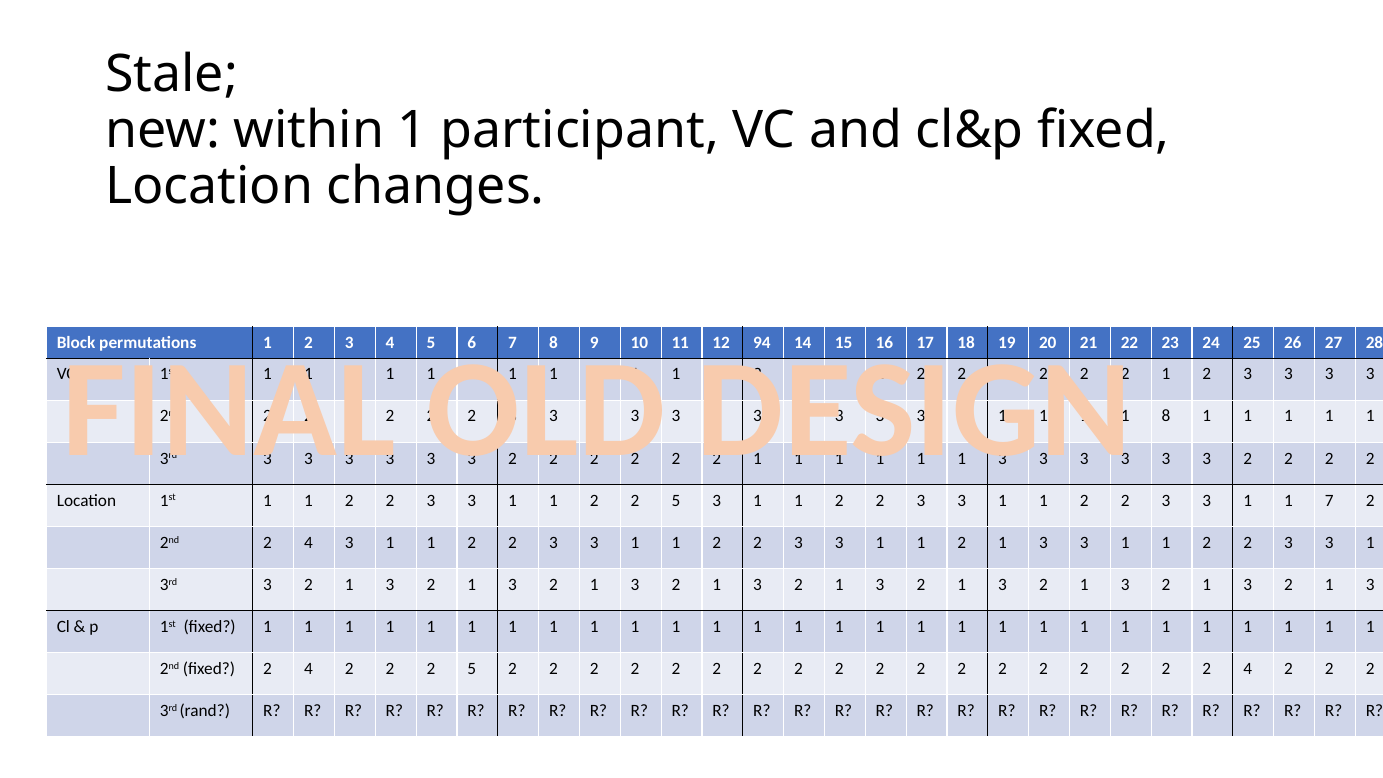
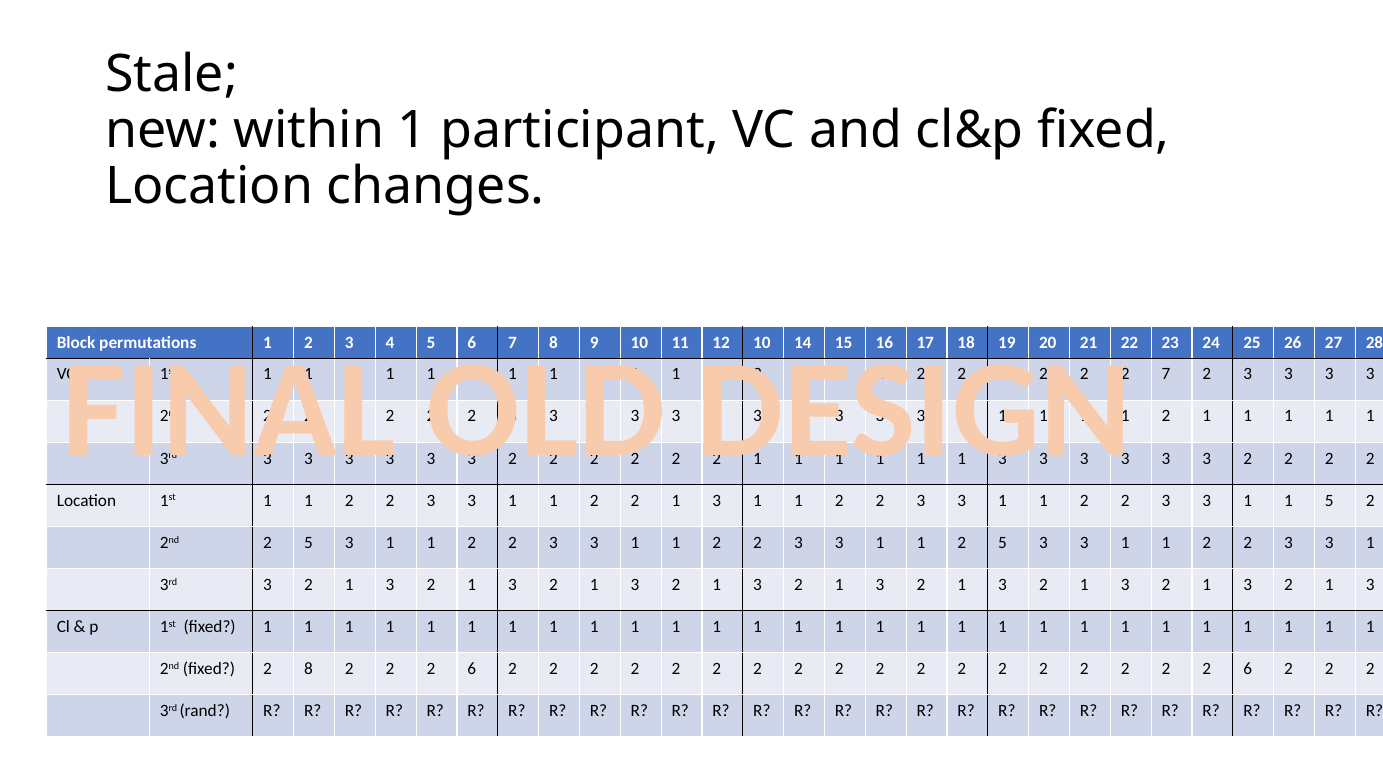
12 94: 94 -> 10
1 at (1166, 374): 1 -> 7
8 at (1166, 416): 8 -> 2
1 2 2 5: 5 -> 1
1 7: 7 -> 5
2nd 2 4: 4 -> 5
1 2 1: 1 -> 5
fixed 2 4: 4 -> 8
5 at (472, 669): 5 -> 6
4 at (1248, 669): 4 -> 6
